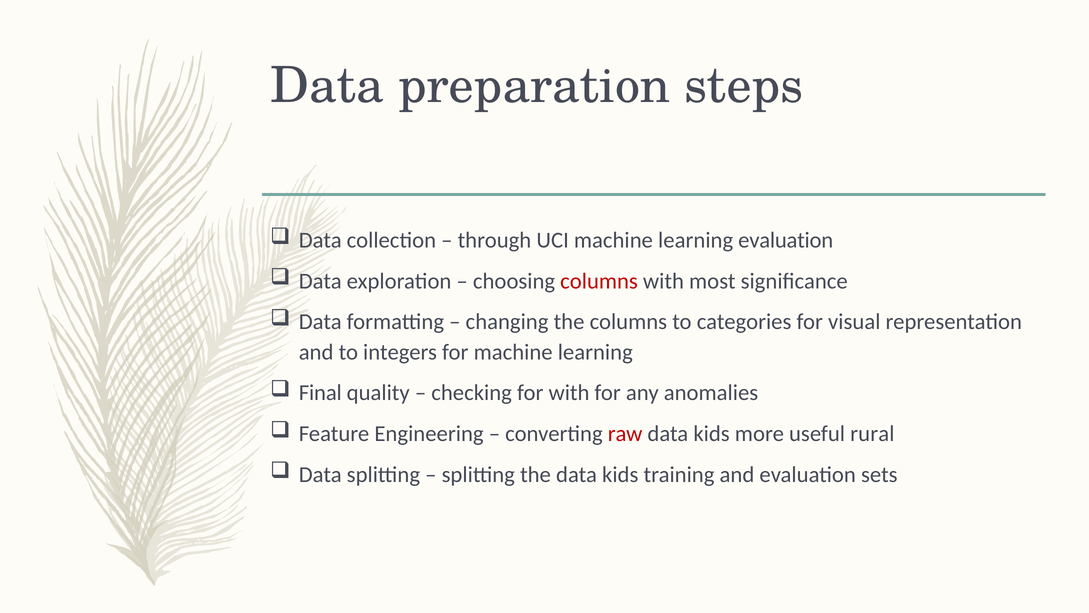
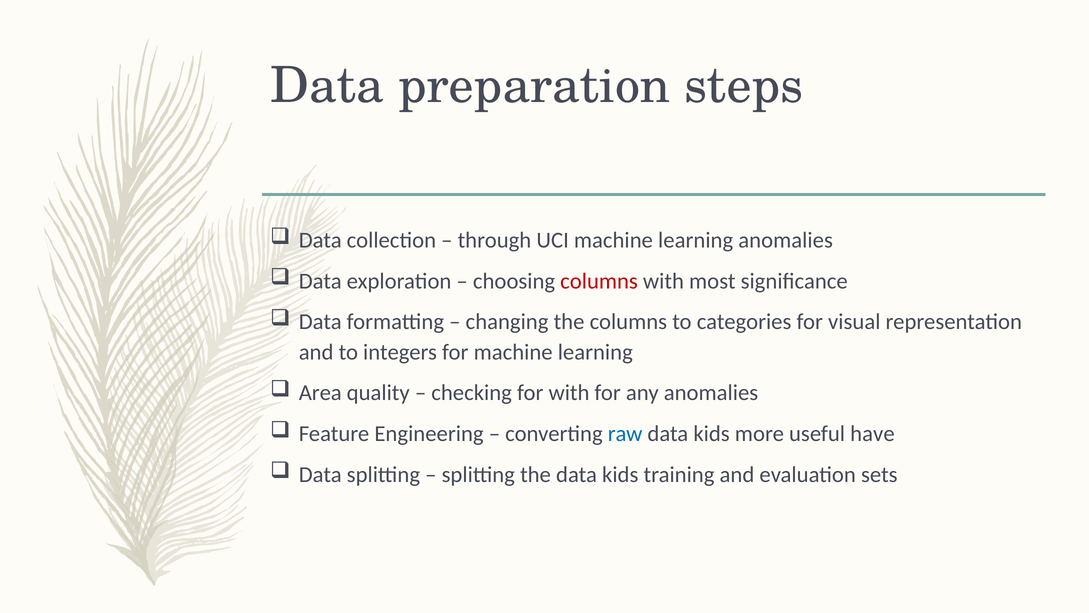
learning evaluation: evaluation -> anomalies
Final: Final -> Area
raw colour: red -> blue
rural: rural -> have
